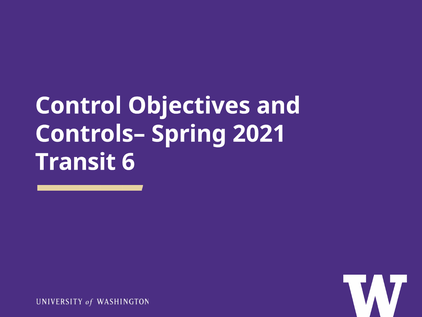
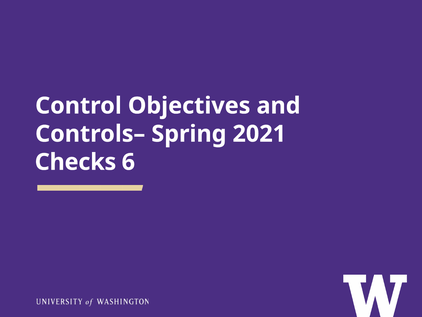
Transit: Transit -> Checks
